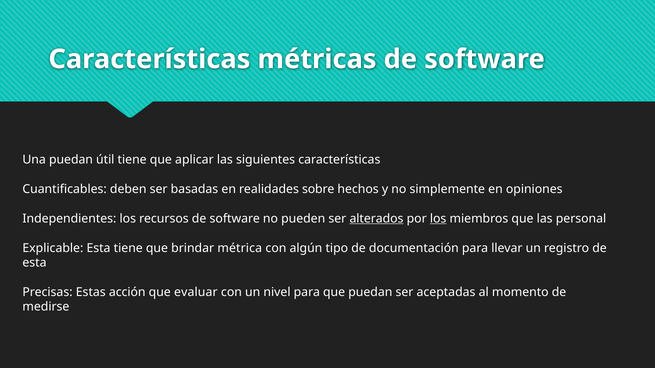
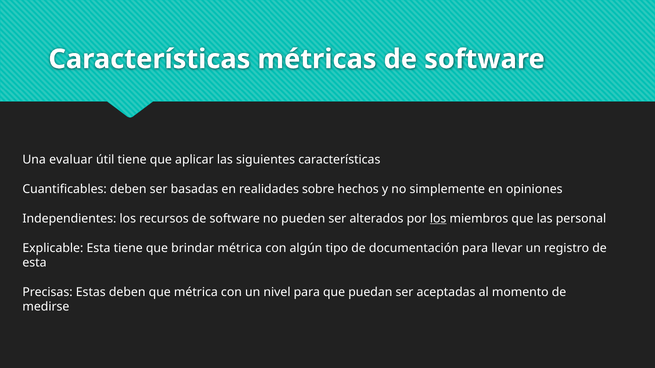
Una puedan: puedan -> evaluar
alterados underline: present -> none
Estas acción: acción -> deben
que evaluar: evaluar -> métrica
